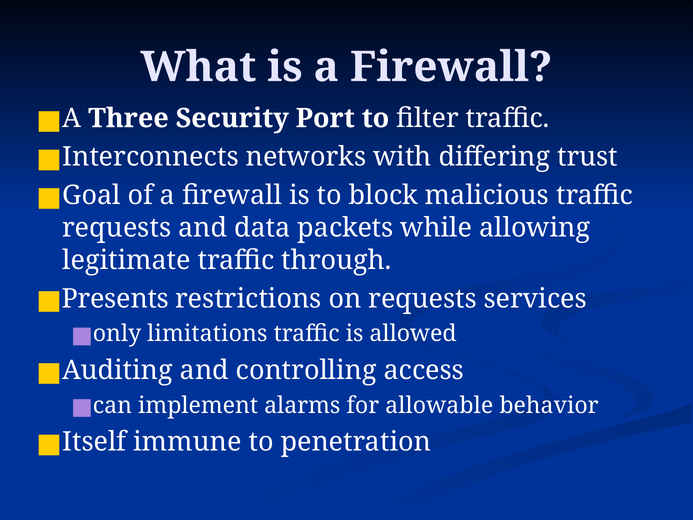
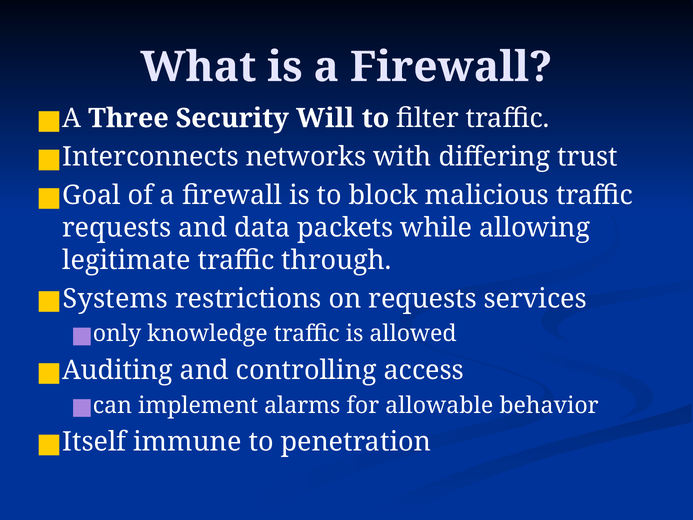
Port: Port -> Will
Presents: Presents -> Systems
limitations: limitations -> knowledge
